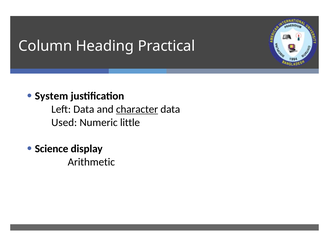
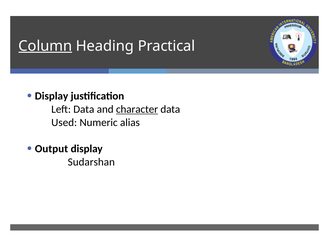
Column underline: none -> present
System at (51, 96): System -> Display
little: little -> alias
Science: Science -> Output
Arithmetic: Arithmetic -> Sudarshan
